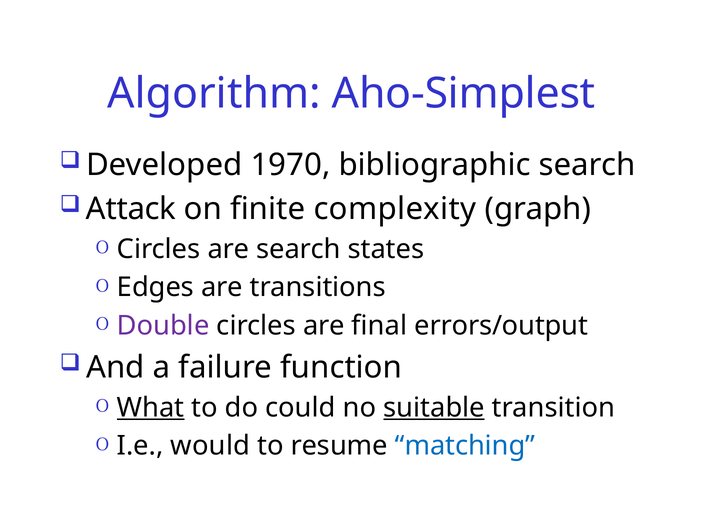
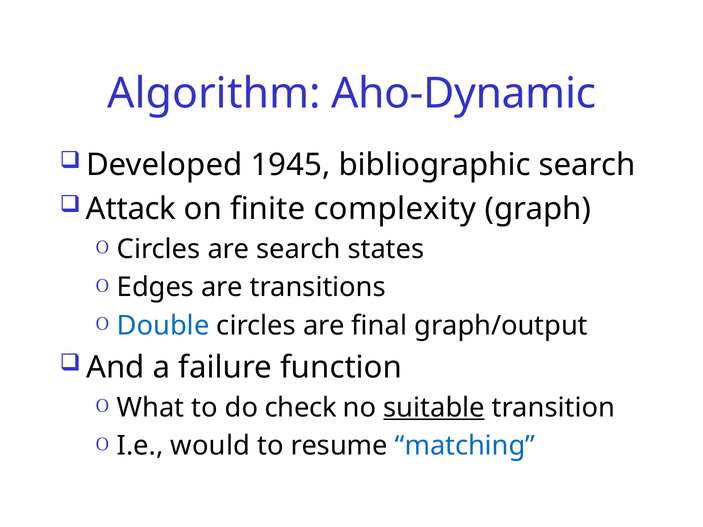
Aho-Simplest: Aho-Simplest -> Aho-Dynamic
1970: 1970 -> 1945
Double colour: purple -> blue
errors/output: errors/output -> graph/output
What underline: present -> none
could: could -> check
